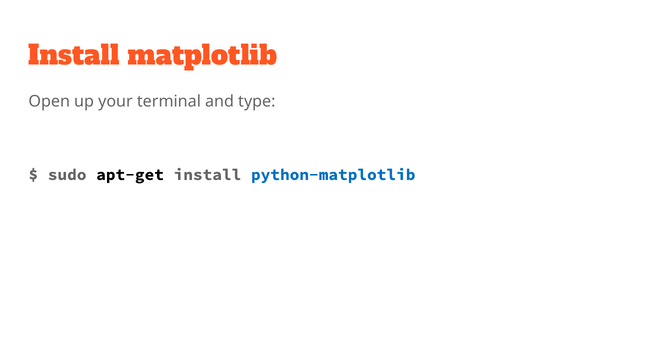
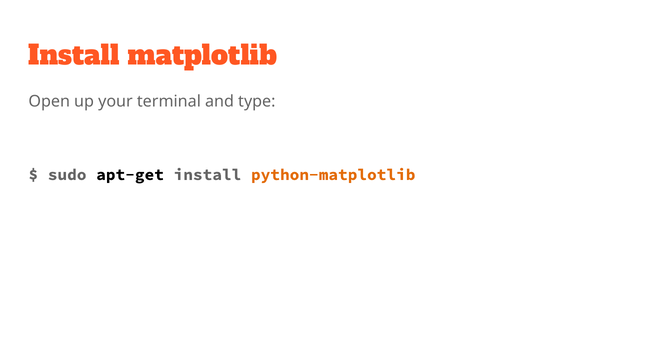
python-matplotlib colour: blue -> orange
